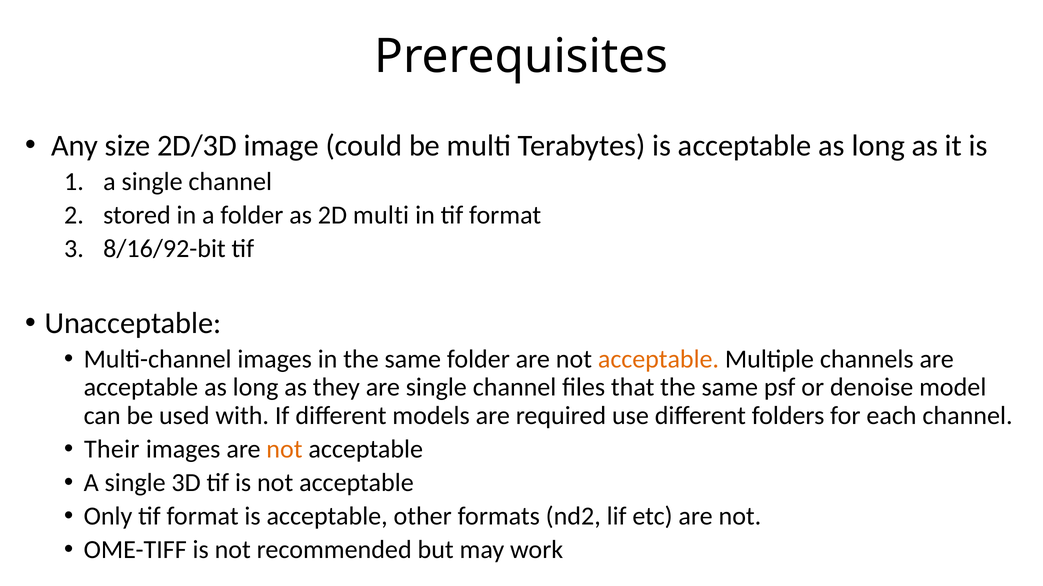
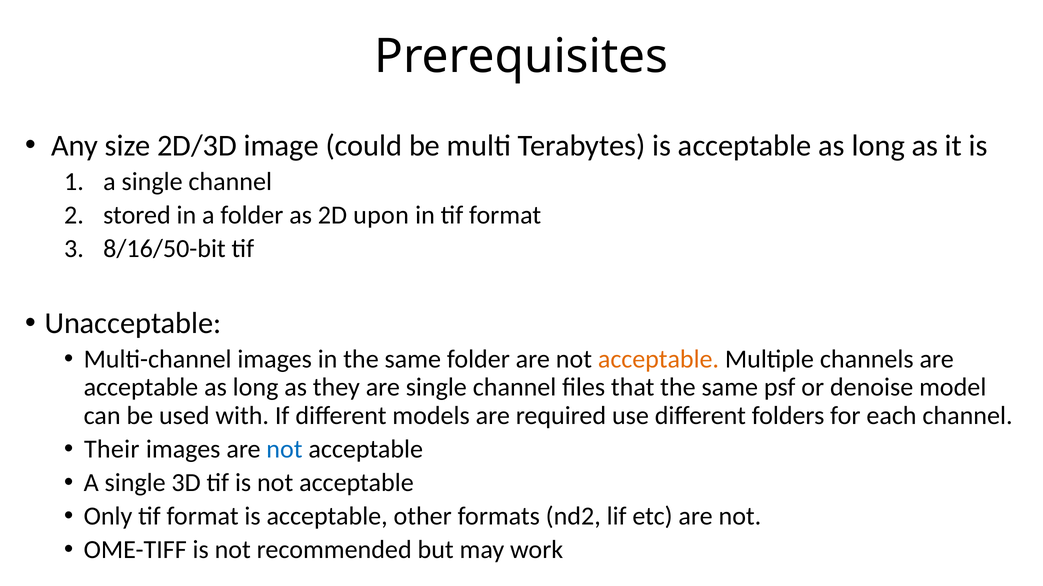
2D multi: multi -> upon
8/16/92-bit: 8/16/92-bit -> 8/16/50-bit
not at (284, 449) colour: orange -> blue
